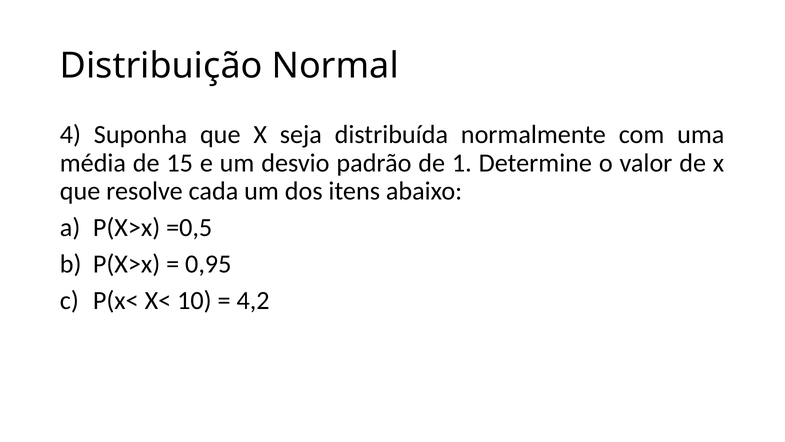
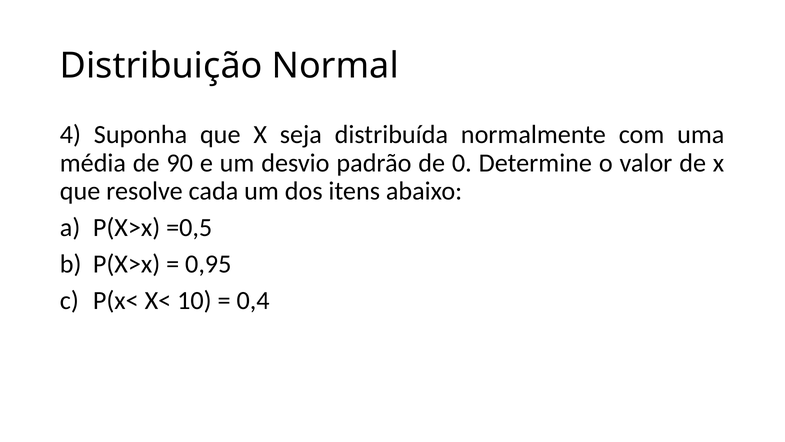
15: 15 -> 90
1: 1 -> 0
4,2: 4,2 -> 0,4
